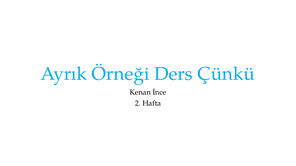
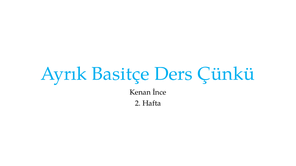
Örneği: Örneği -> Basitçe
